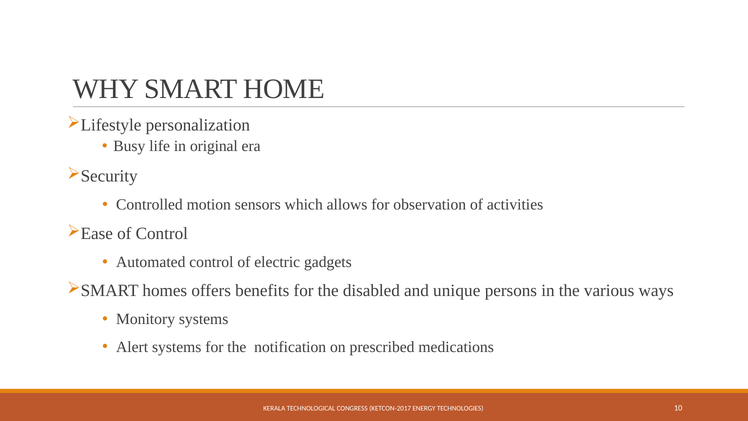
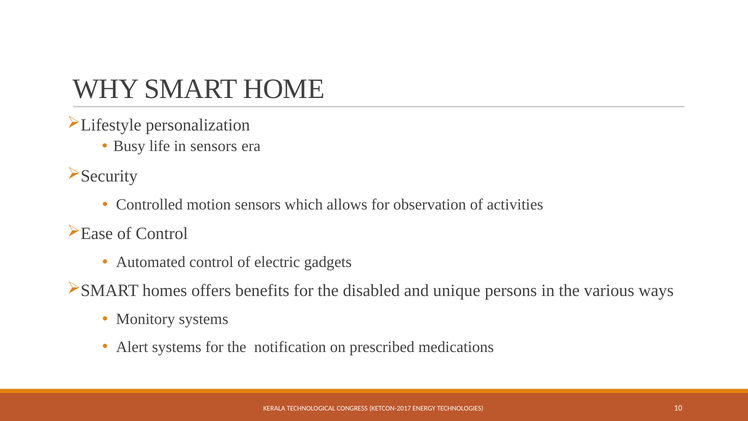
in original: original -> sensors
